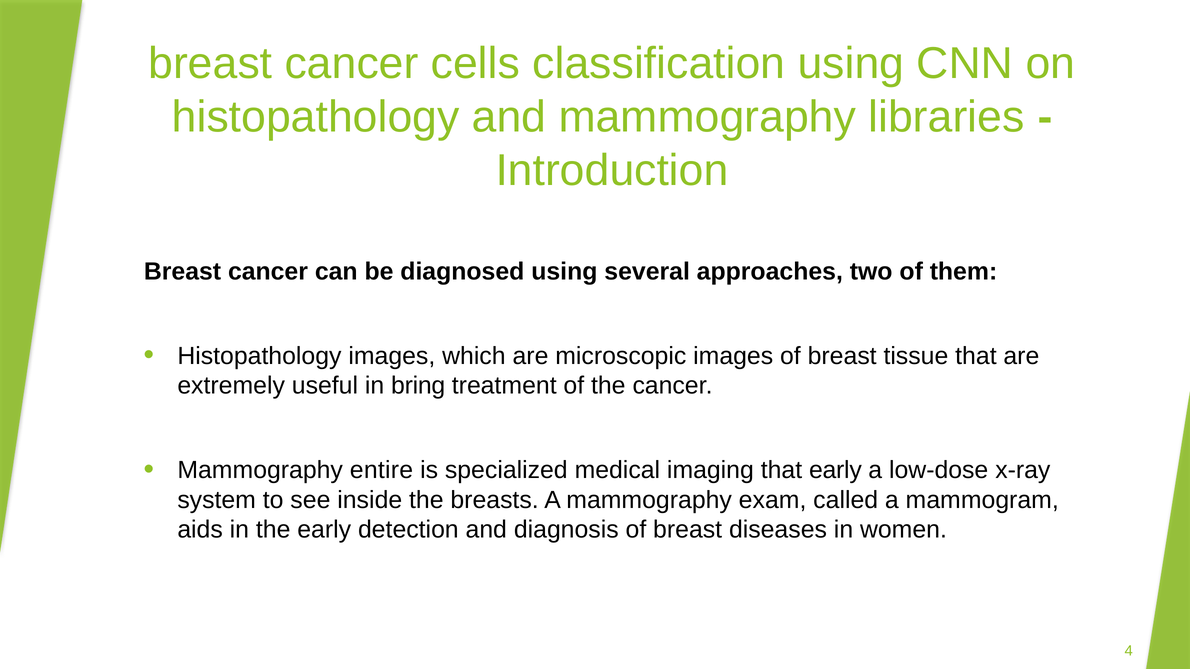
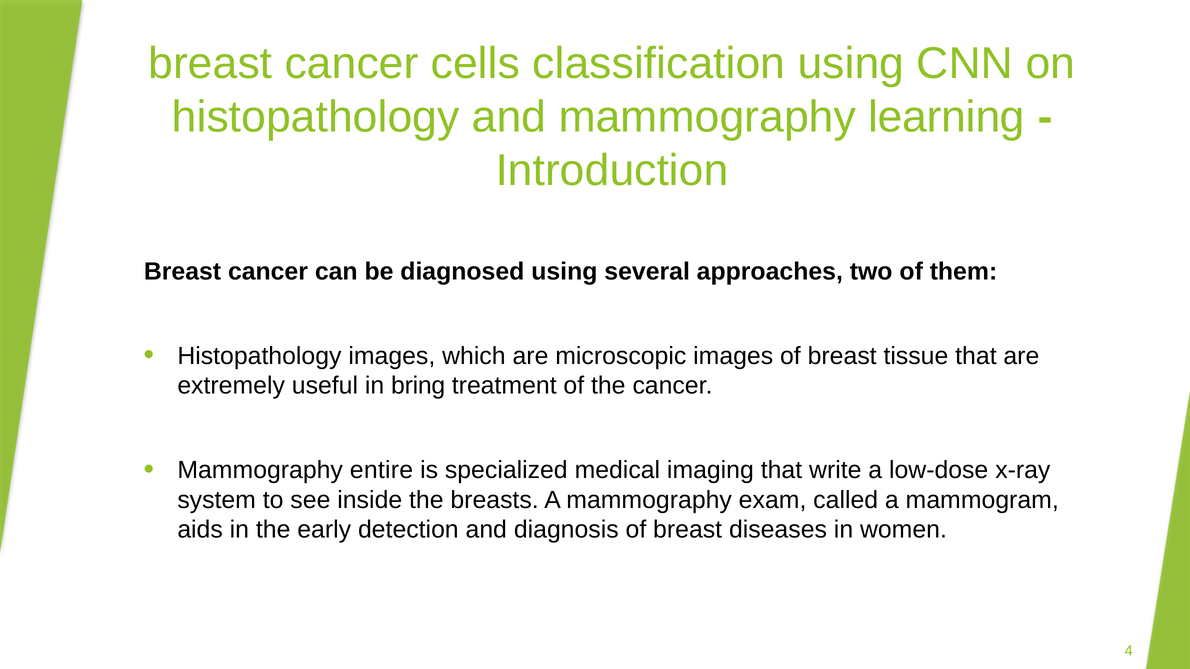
libraries: libraries -> learning
that early: early -> write
